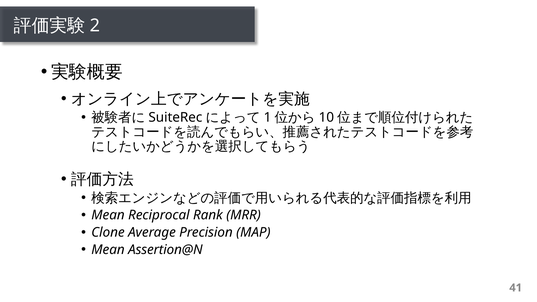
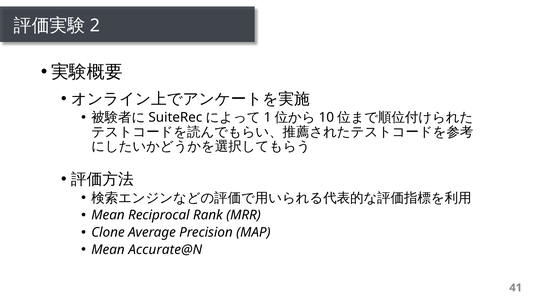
Assertion@N: Assertion@N -> Accurate@N
